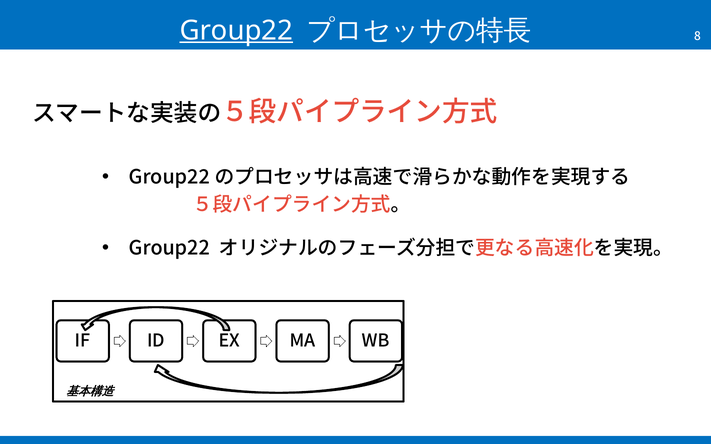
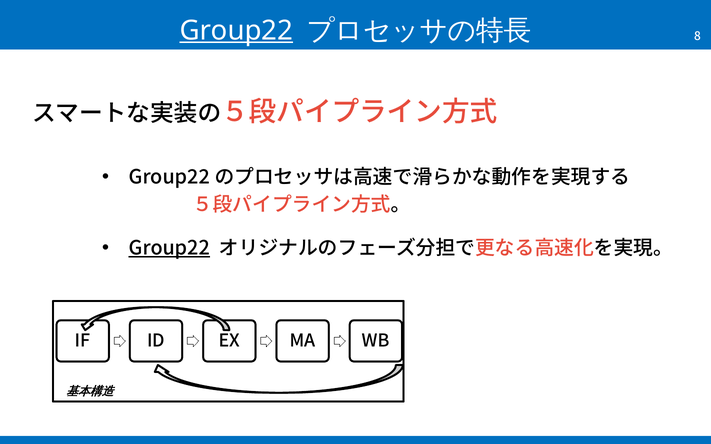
Group22 at (169, 248) underline: none -> present
